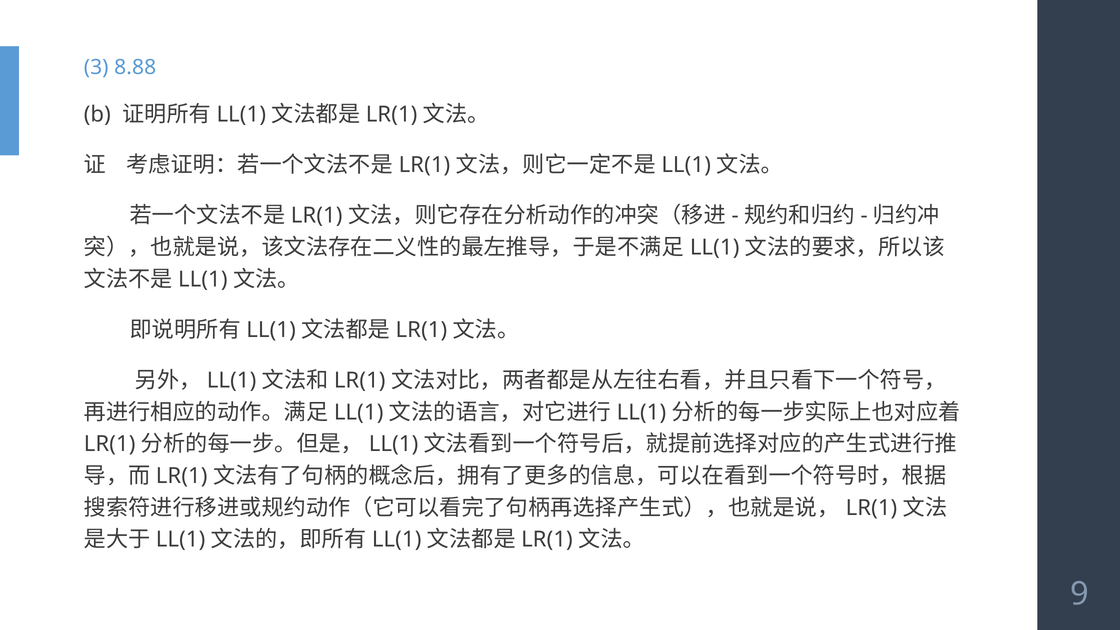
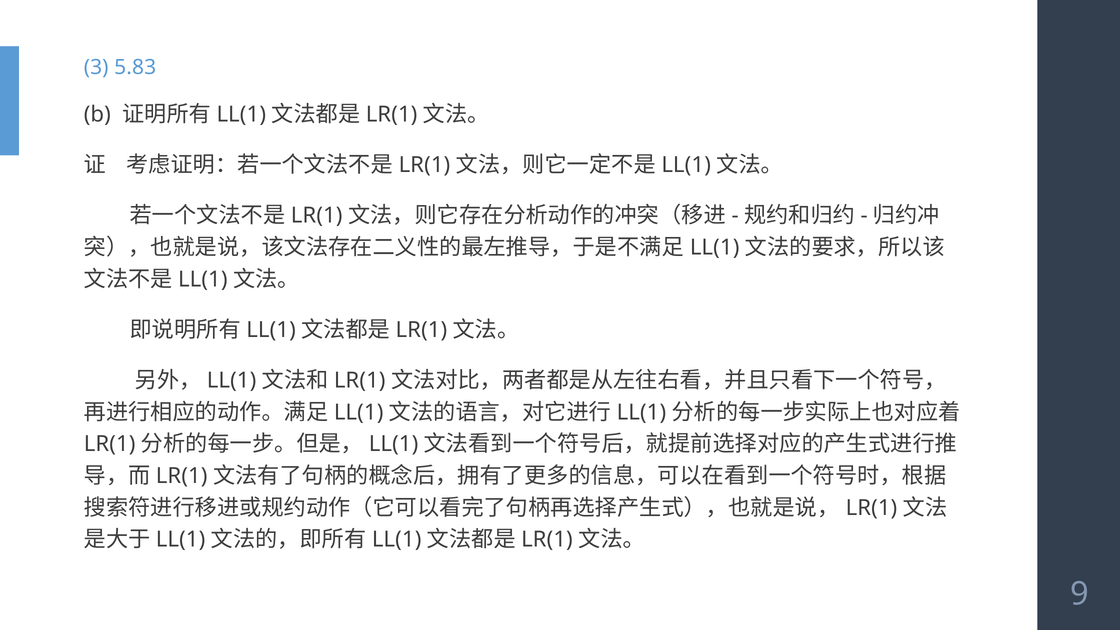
8.88: 8.88 -> 5.83
